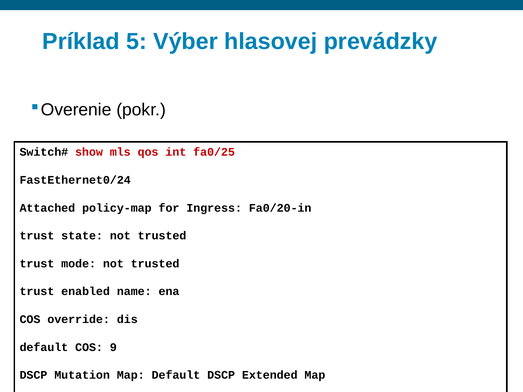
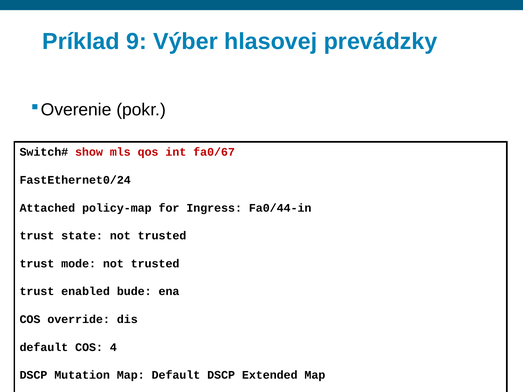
5: 5 -> 9
fa0/25: fa0/25 -> fa0/67
Fa0/20-in: Fa0/20-in -> Fa0/44-in
name: name -> bude
9: 9 -> 4
